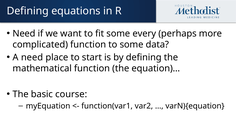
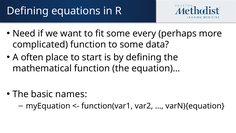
A need: need -> often
course: course -> names
